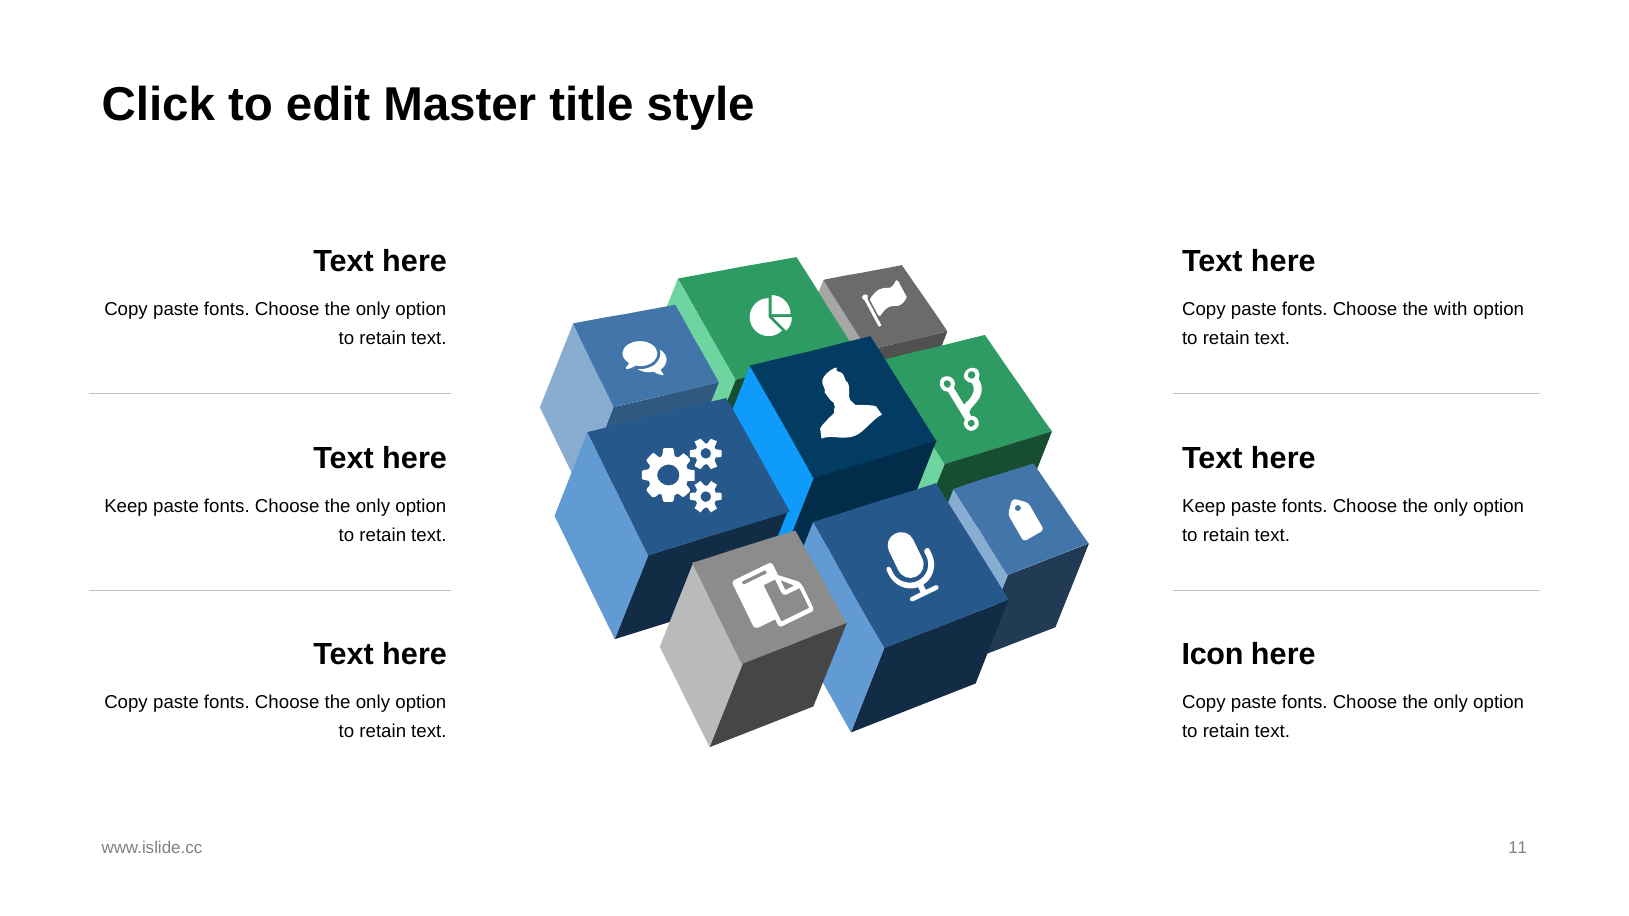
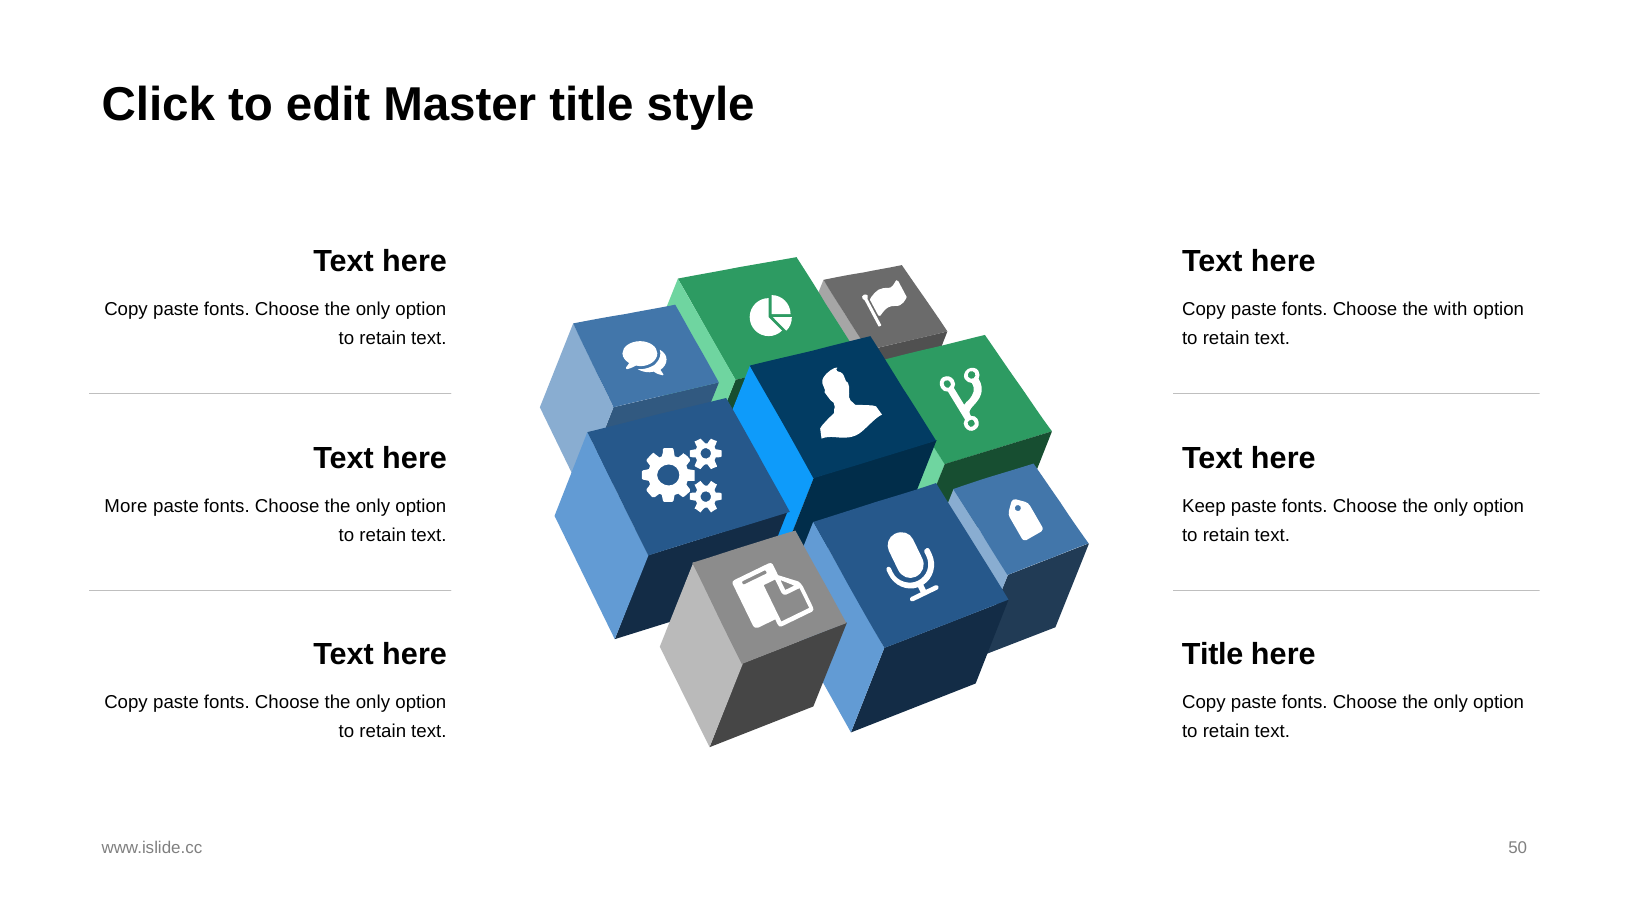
Keep at (126, 506): Keep -> More
Icon at (1213, 654): Icon -> Title
11: 11 -> 50
